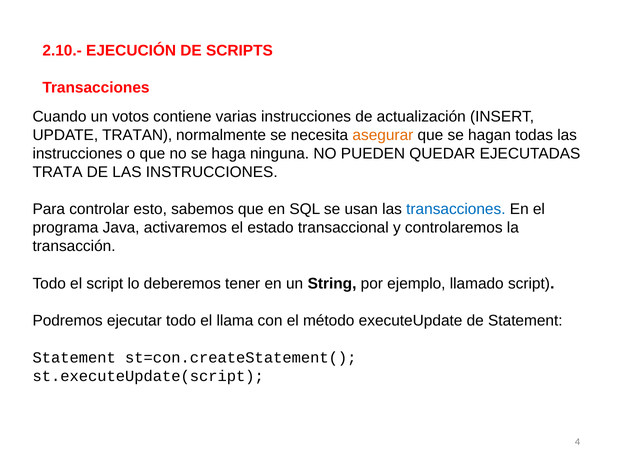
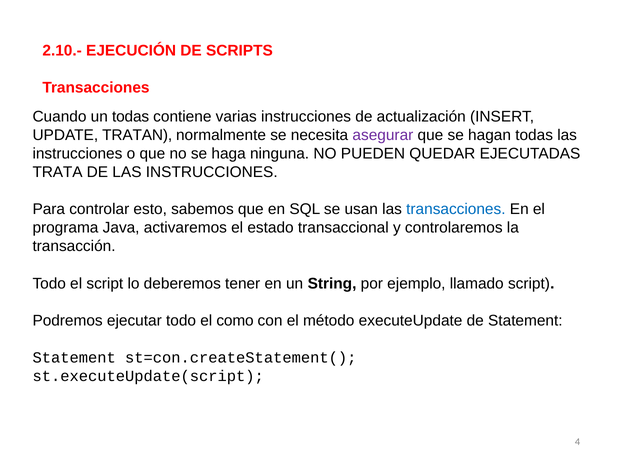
un votos: votos -> todas
asegurar colour: orange -> purple
llama: llama -> como
